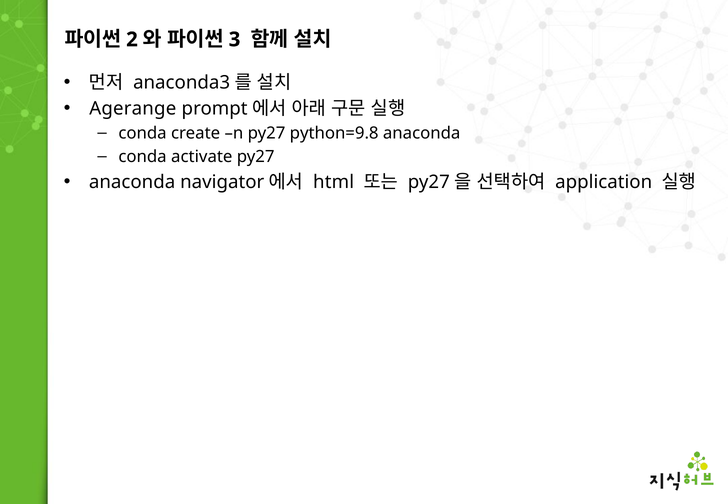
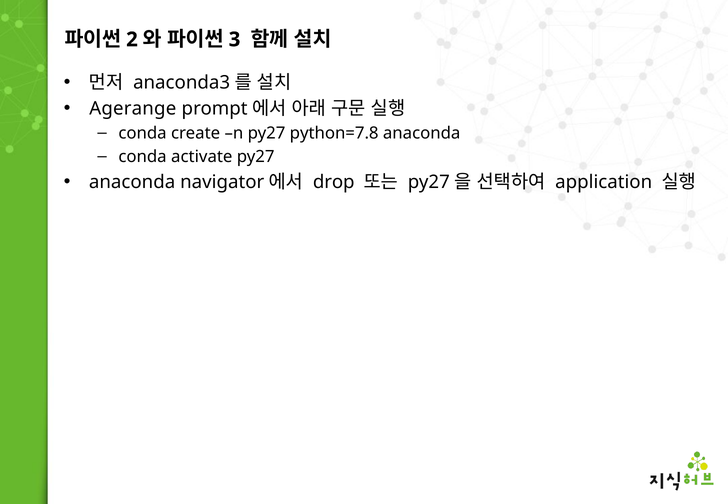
python=9.8: python=9.8 -> python=7.8
html: html -> drop
